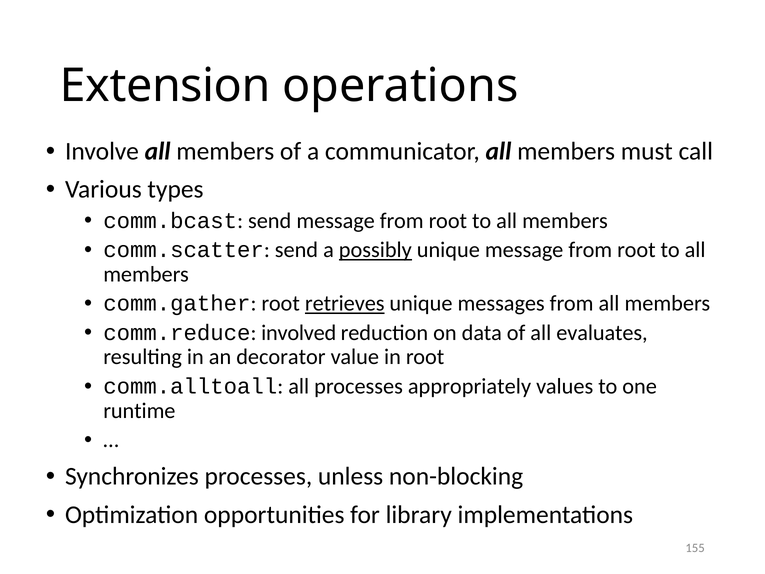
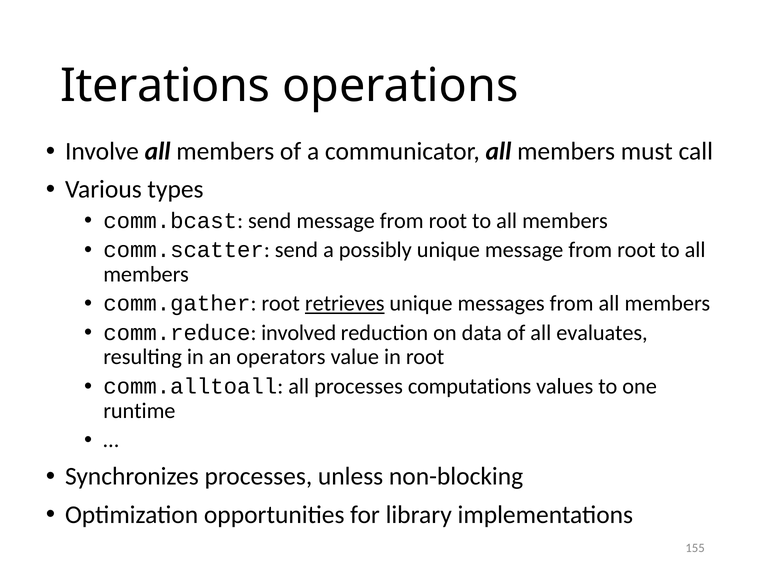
Extension: Extension -> Iterations
possibly underline: present -> none
decorator: decorator -> operators
appropriately: appropriately -> computations
